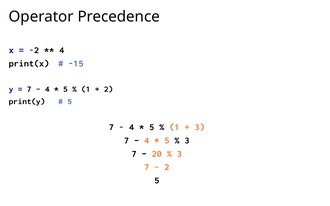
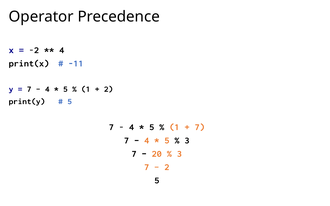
-15: -15 -> -11
3 at (200, 127): 3 -> 7
